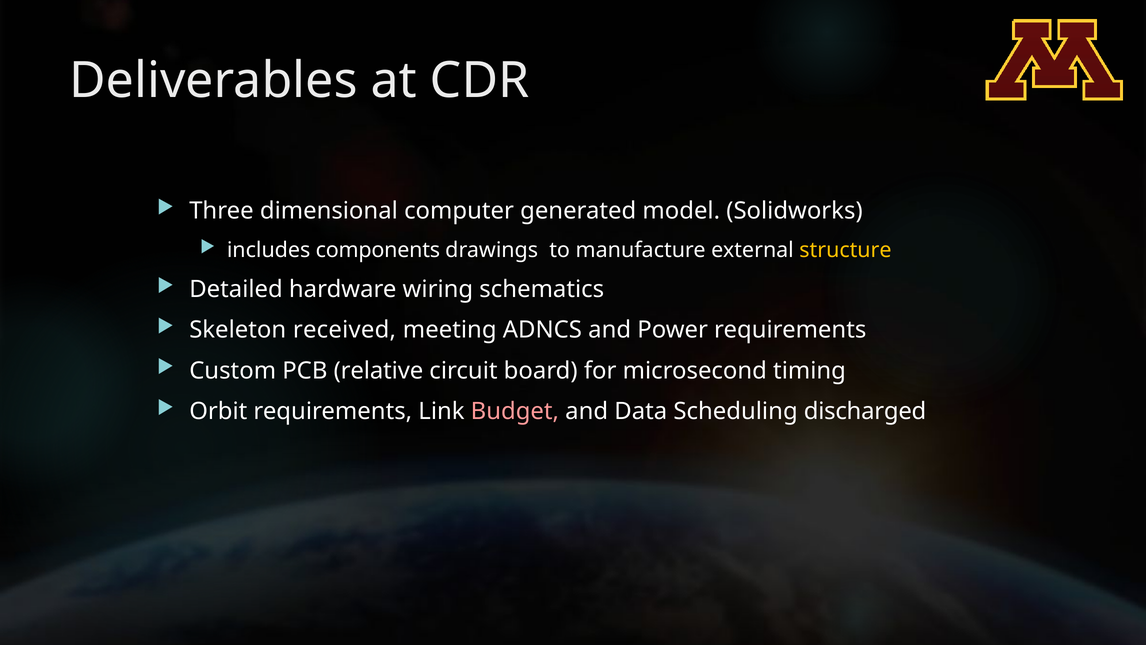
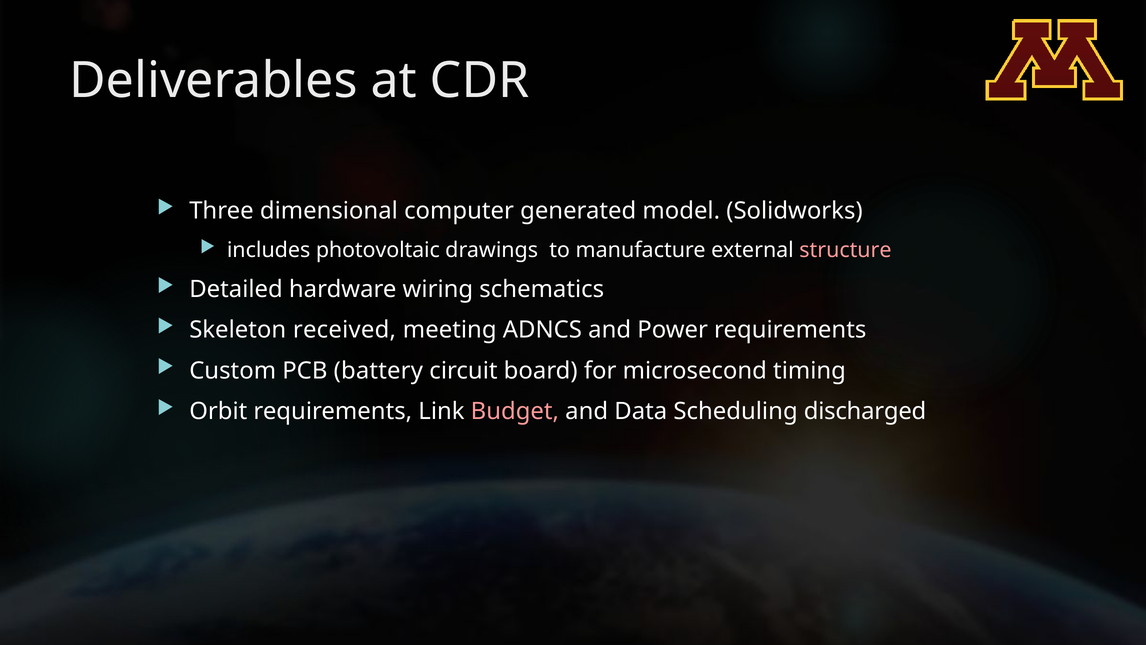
components: components -> photovoltaic
structure colour: yellow -> pink
relative: relative -> battery
